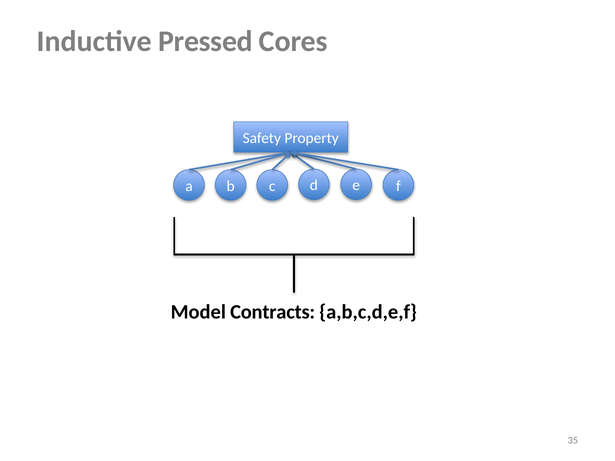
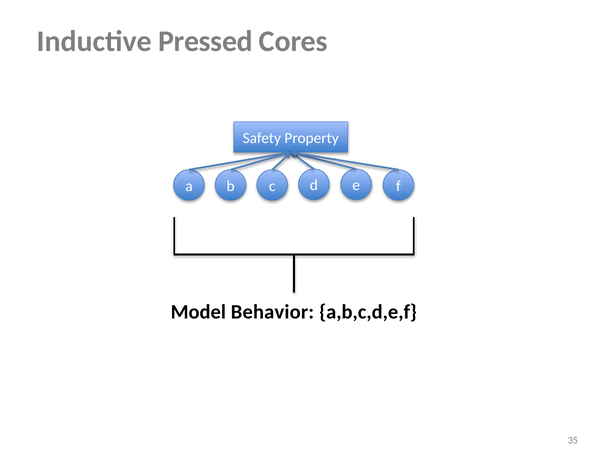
Contracts: Contracts -> Behavior
